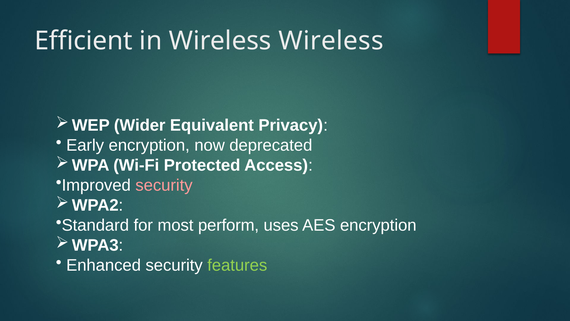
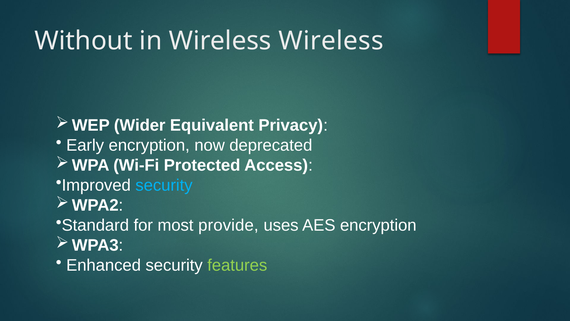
Efficient: Efficient -> Without
security at (164, 185) colour: pink -> light blue
perform: perform -> provide
